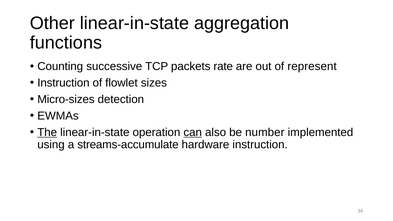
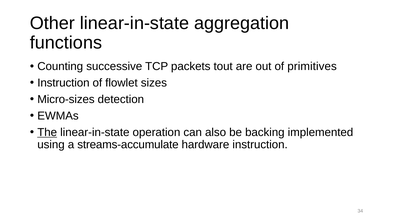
rate: rate -> tout
represent: represent -> primitives
can underline: present -> none
number: number -> backing
